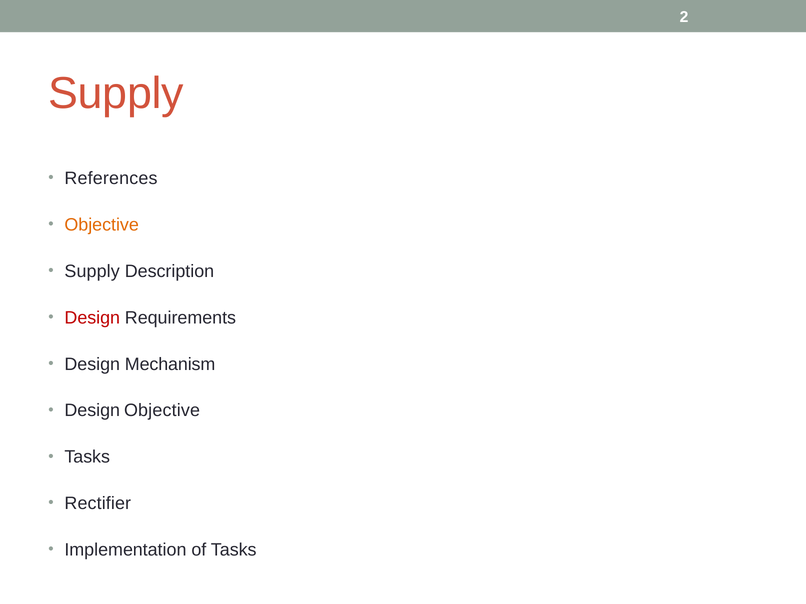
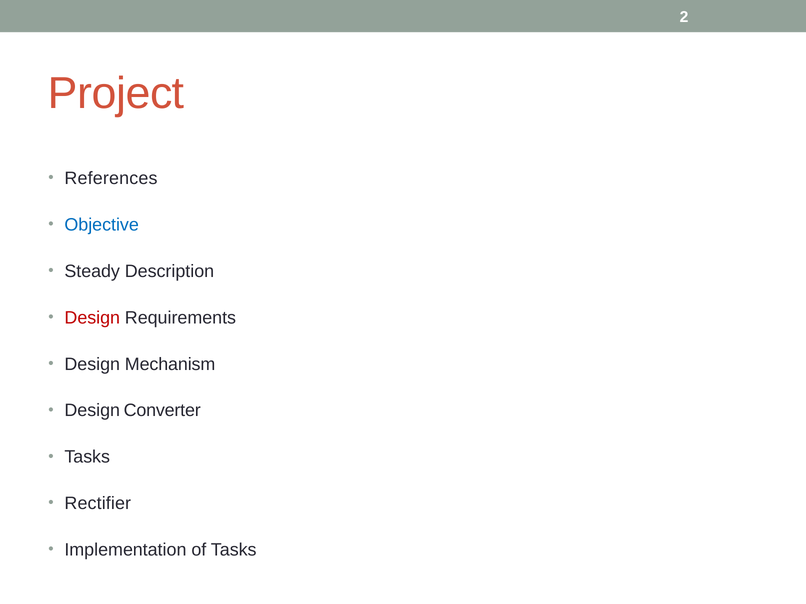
Supply at (116, 94): Supply -> Project
Objective at (102, 225) colour: orange -> blue
Supply at (92, 271): Supply -> Steady
Design Objective: Objective -> Converter
